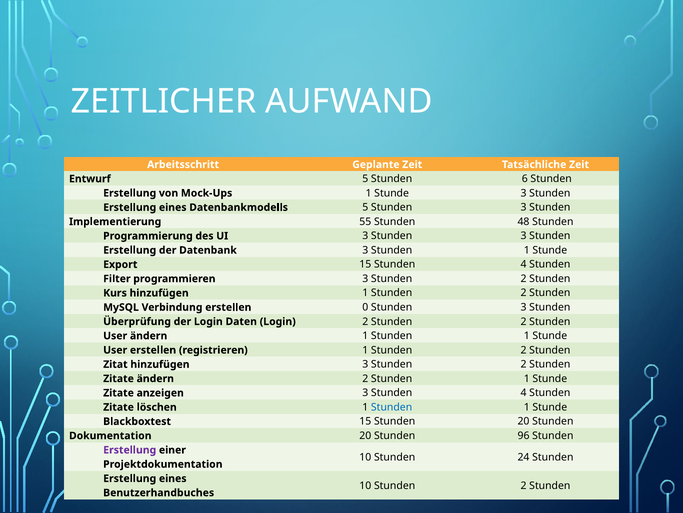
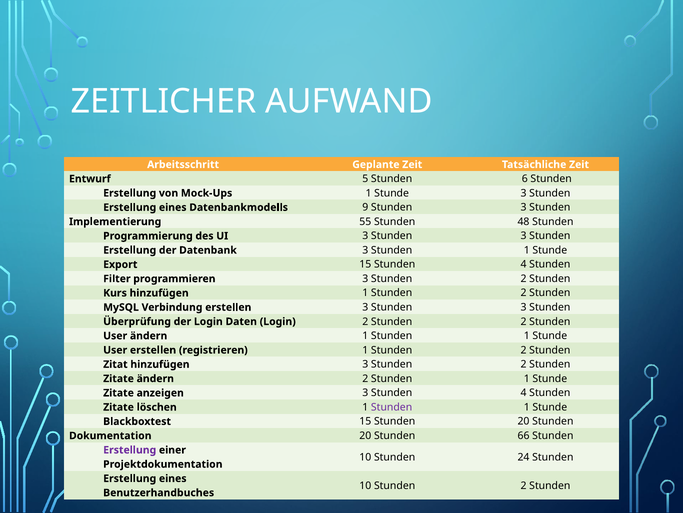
5 at (365, 207): 5 -> 9
0 at (365, 307): 0 -> 3
Stunden at (392, 407) colour: blue -> purple
96: 96 -> 66
